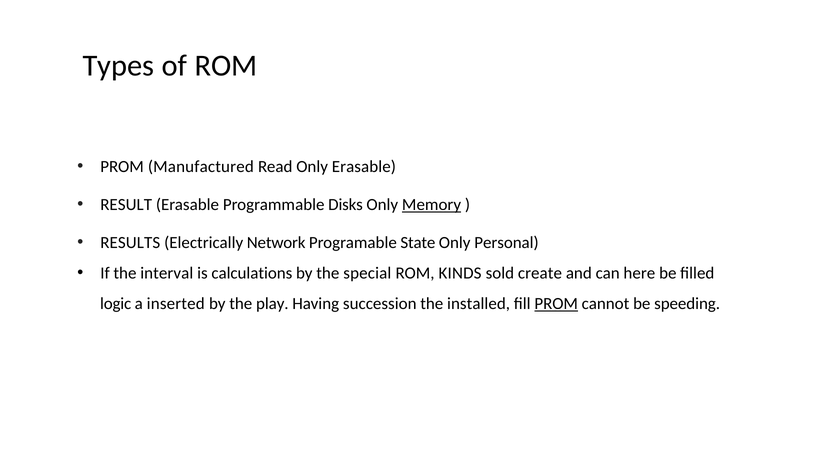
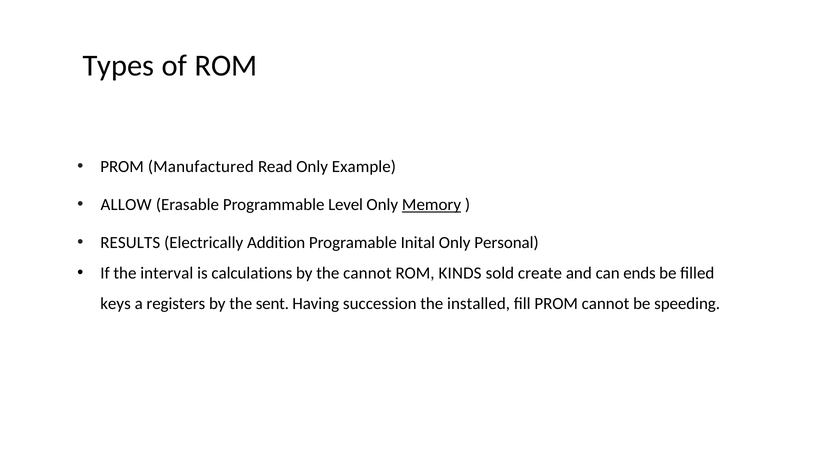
Only Erasable: Erasable -> Example
RESULT: RESULT -> ALLOW
Disks: Disks -> Level
Network: Network -> Addition
State: State -> Inital
the special: special -> cannot
here: here -> ends
logic: logic -> keys
inserted: inserted -> registers
play: play -> sent
PROM at (556, 304) underline: present -> none
